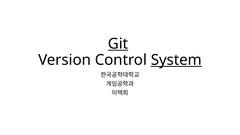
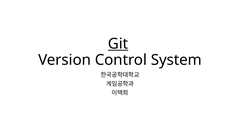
System underline: present -> none
